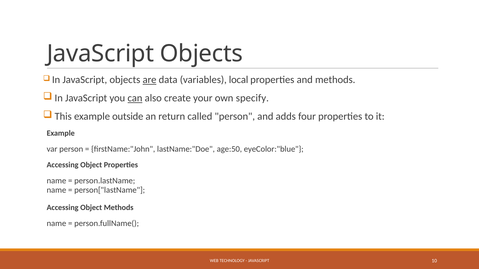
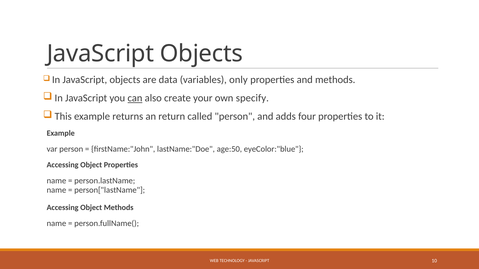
are underline: present -> none
local: local -> only
outside: outside -> returns
